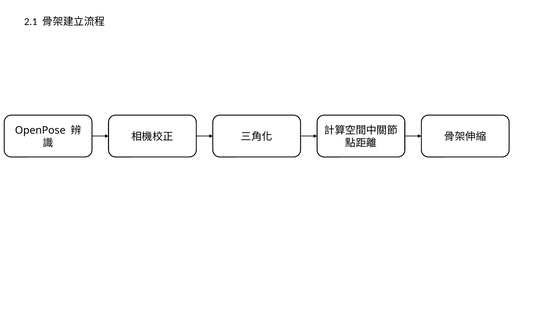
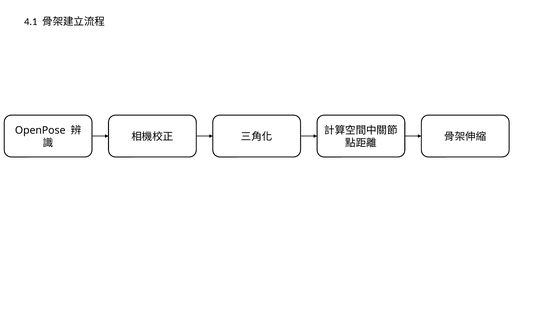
2.1: 2.1 -> 4.1
